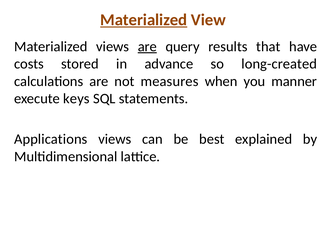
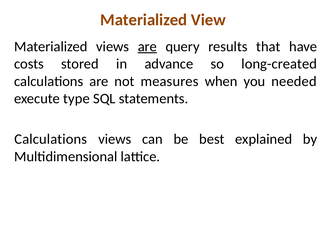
Materialized at (144, 20) underline: present -> none
manner: manner -> needed
keys: keys -> type
Applications at (51, 139): Applications -> Calculations
